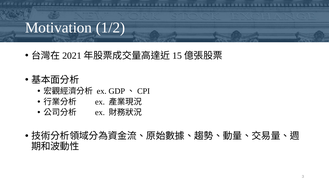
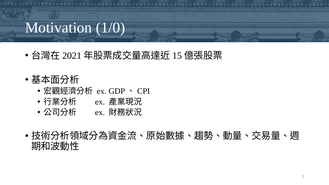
1/2: 1/2 -> 1/0
